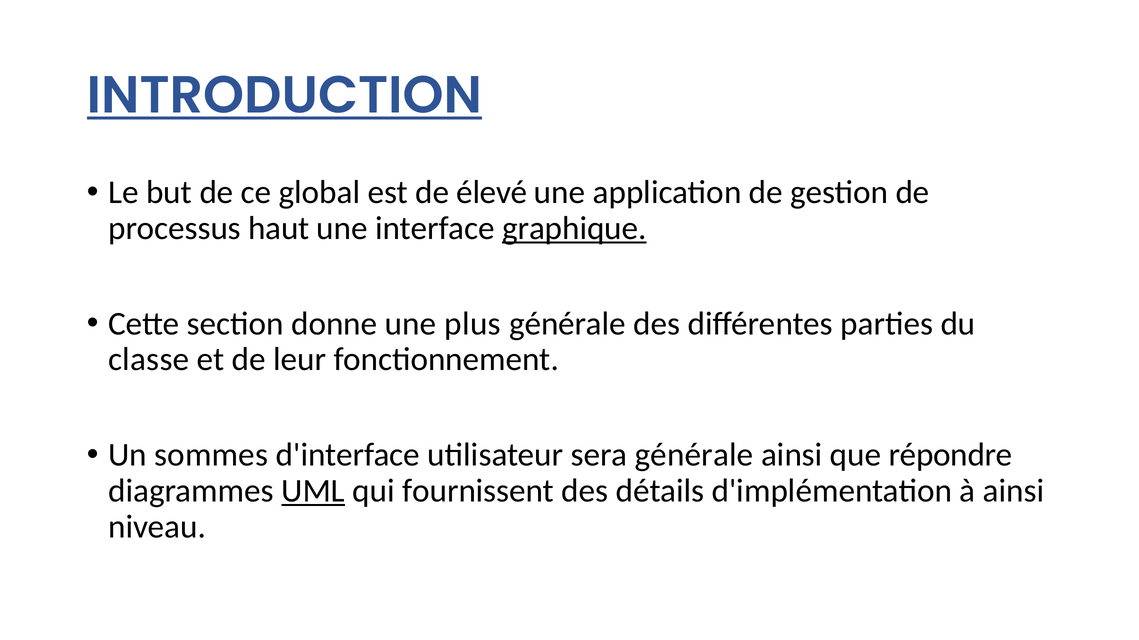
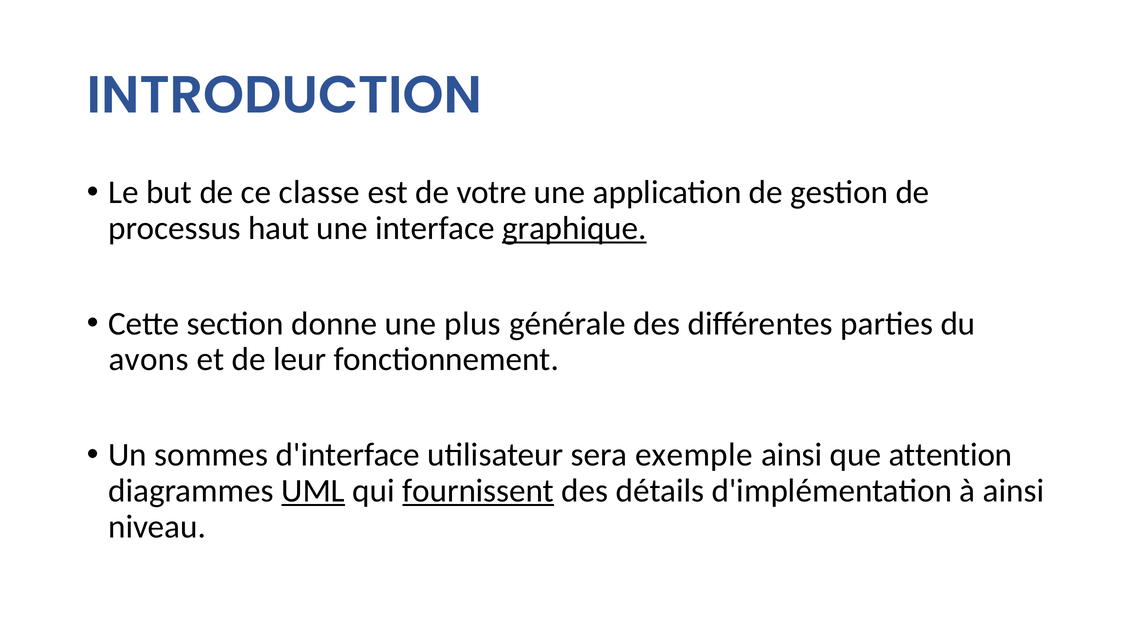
INTRODUCTION underline: present -> none
global: global -> classe
élevé: élevé -> votre
classe: classe -> avons
sera générale: générale -> exemple
répondre: répondre -> attention
fournissent underline: none -> present
